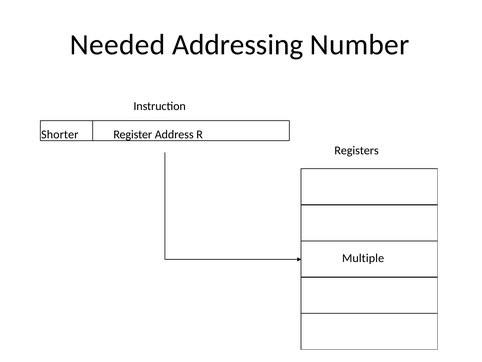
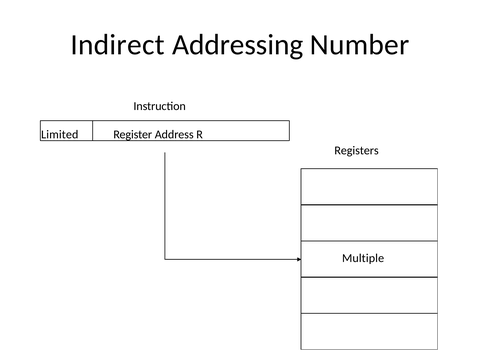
Needed: Needed -> Indirect
Shorter: Shorter -> Limited
